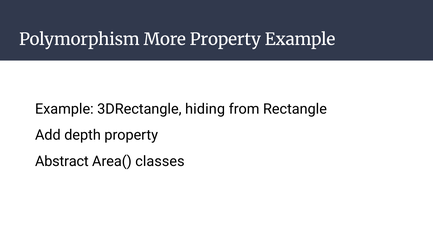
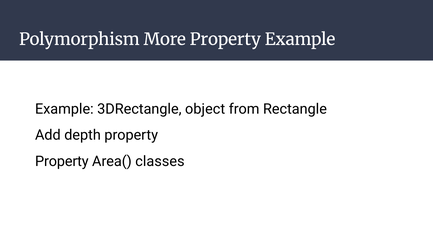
hiding: hiding -> object
Abstract at (62, 161): Abstract -> Property
